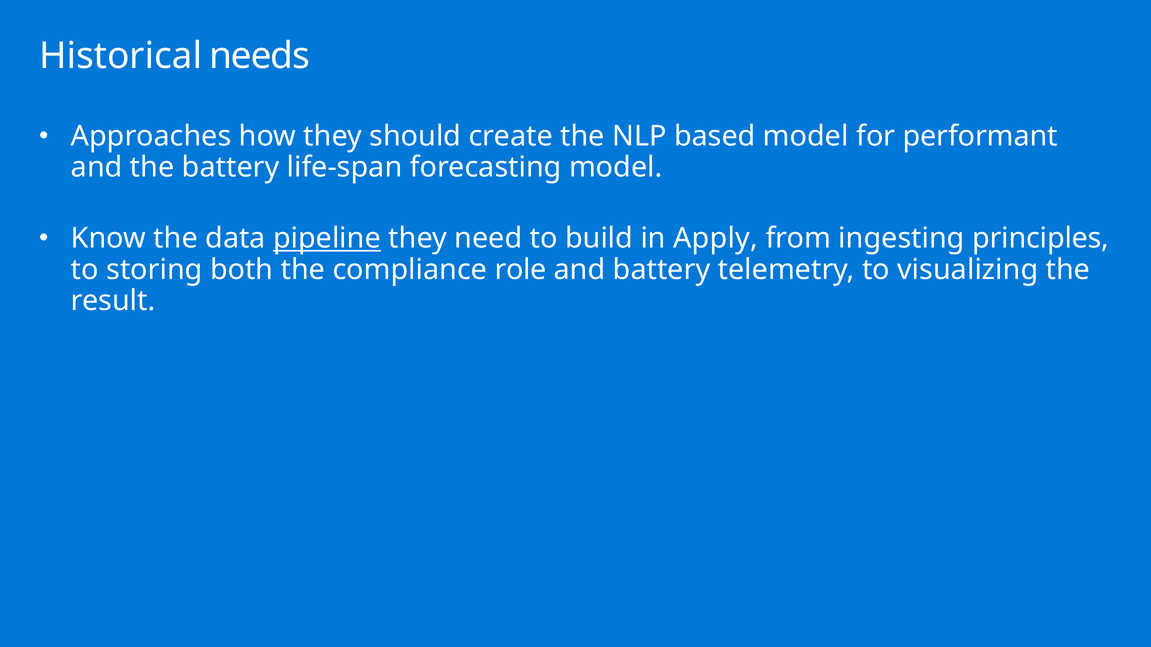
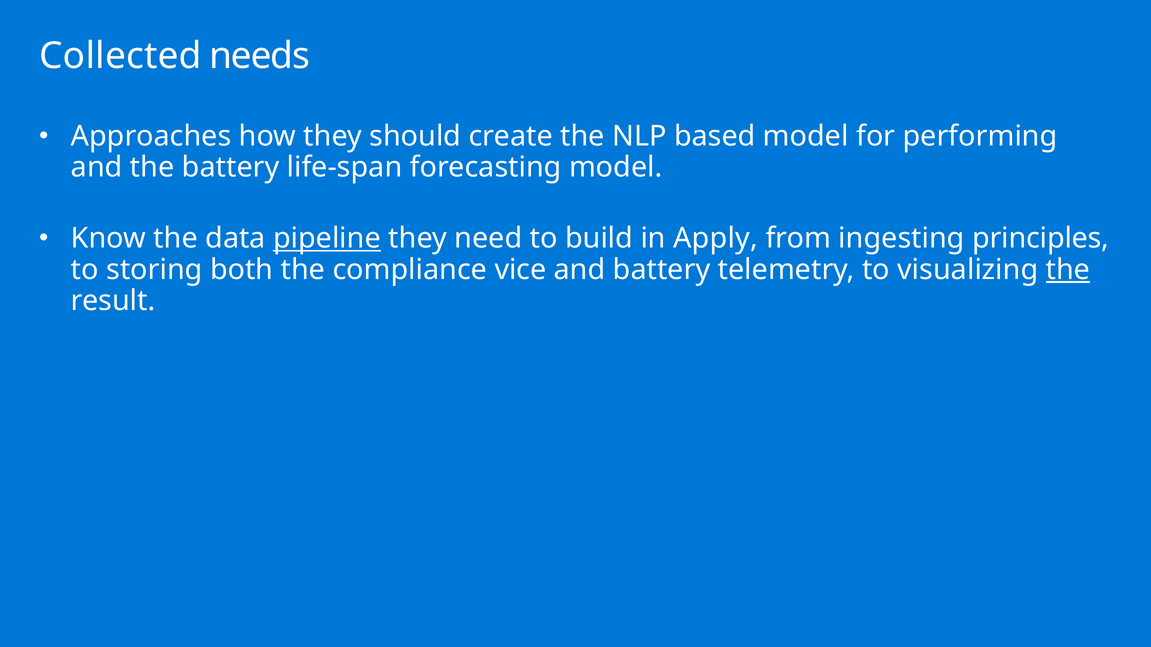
Historical: Historical -> Collected
performant: performant -> performing
role: role -> vice
the at (1068, 270) underline: none -> present
